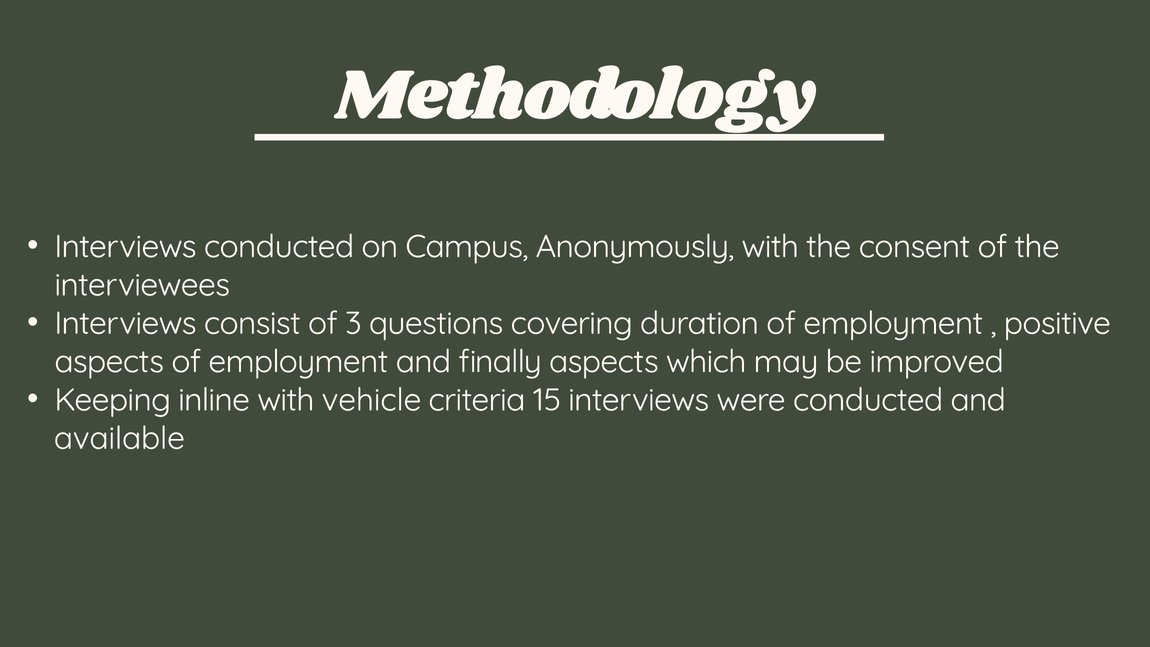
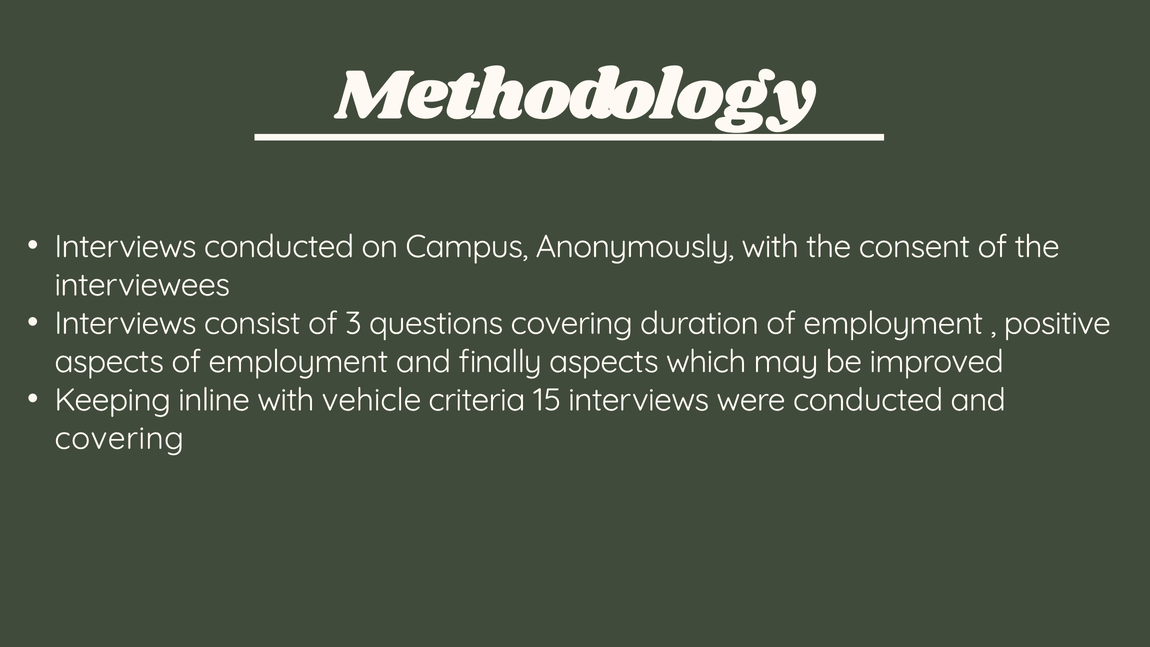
available at (119, 438): available -> covering
